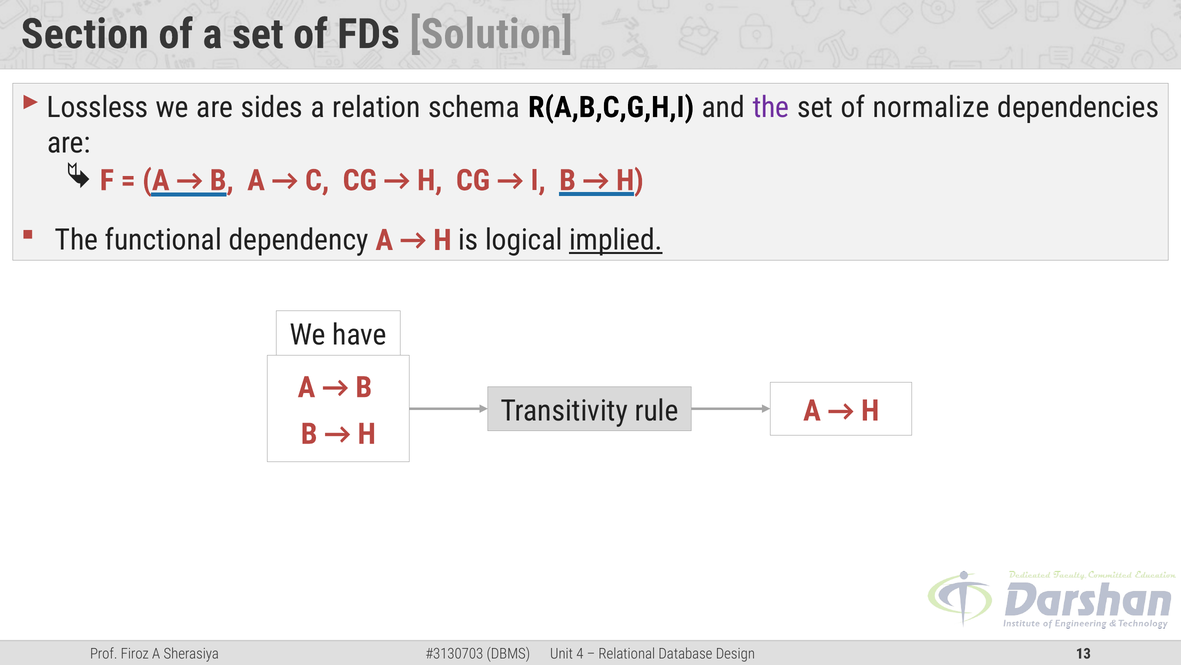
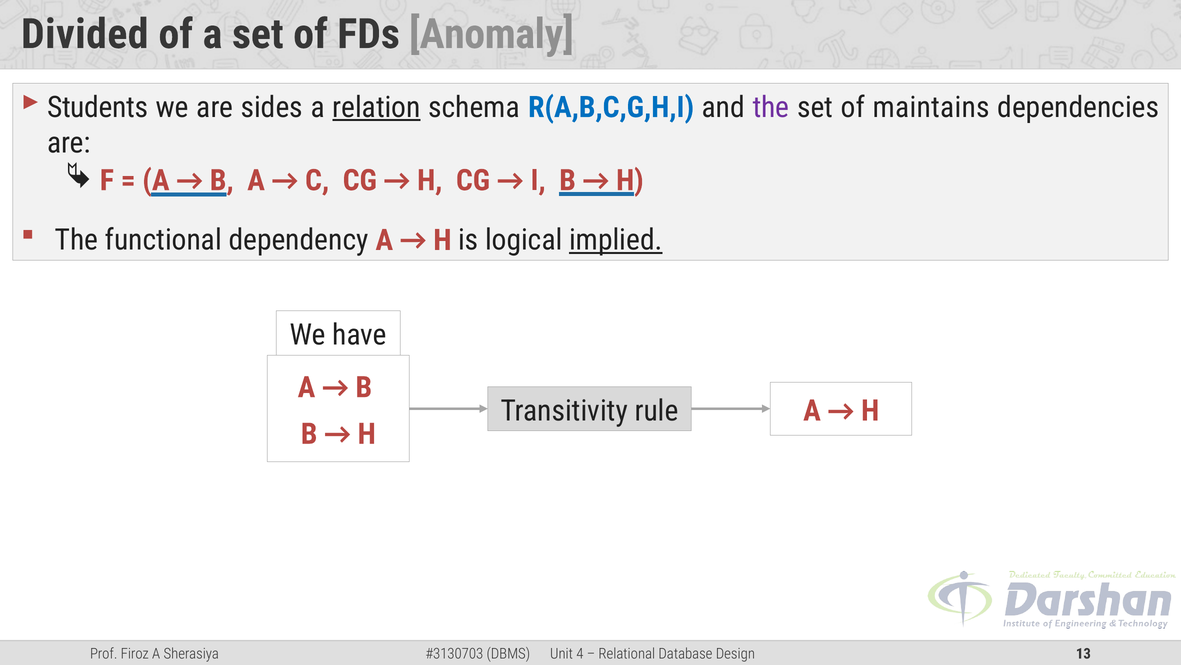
Section: Section -> Divided
Solution: Solution -> Anomaly
Lossless: Lossless -> Students
relation underline: none -> present
R(A,B,C,G,H,I colour: black -> blue
normalize: normalize -> maintains
